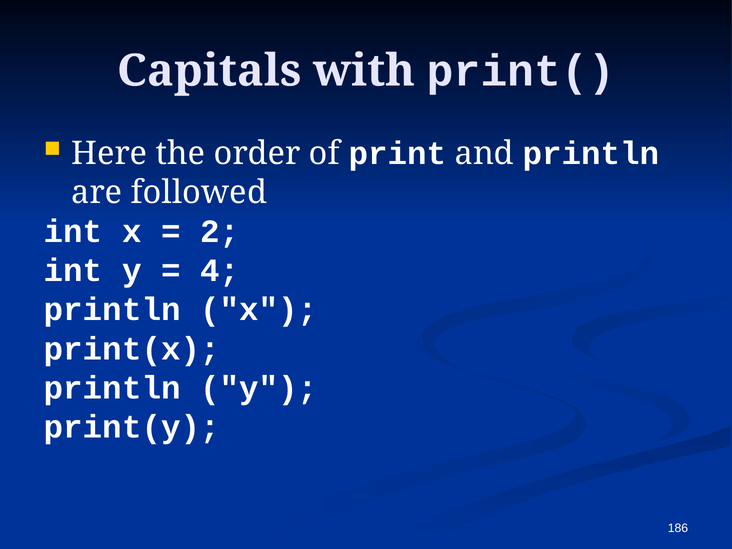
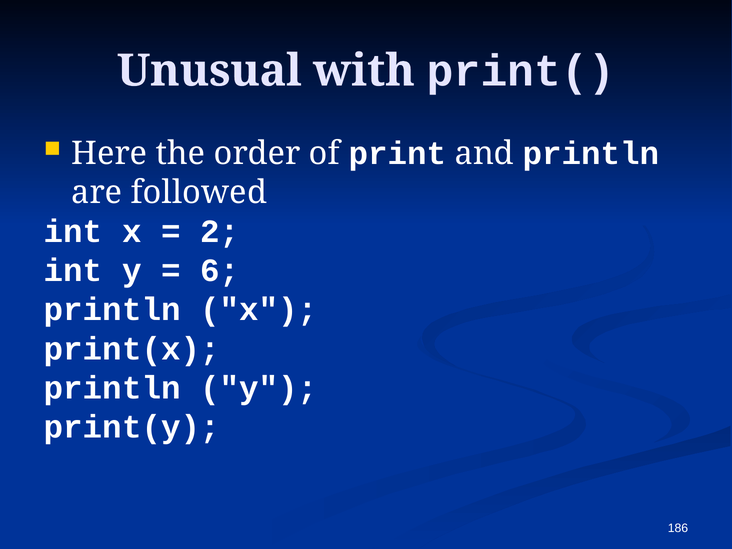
Capitals: Capitals -> Unusual
4: 4 -> 6
